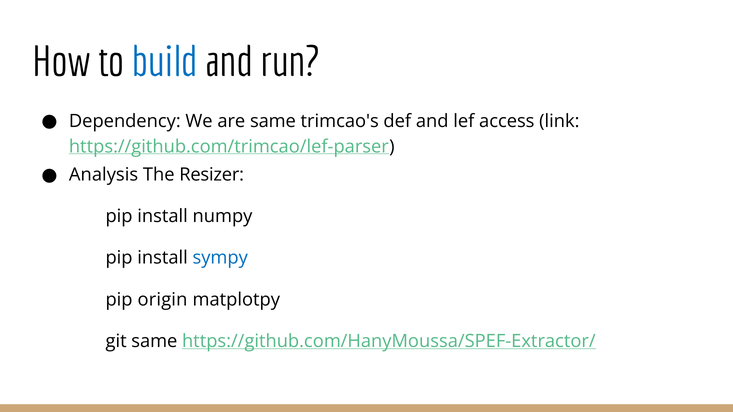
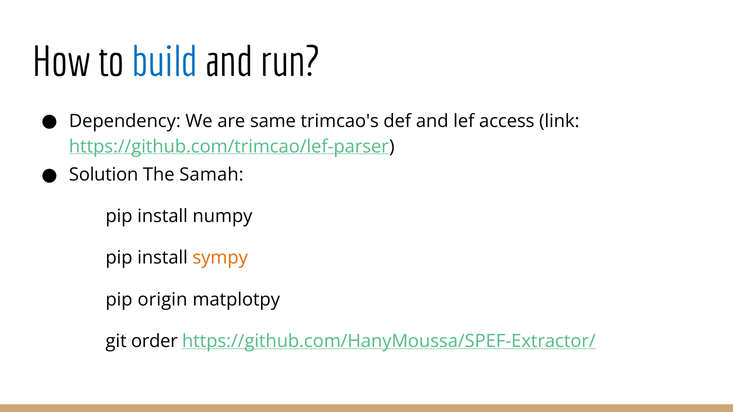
Analysis: Analysis -> Solution
Resizer: Resizer -> Samah
sympy colour: blue -> orange
git same: same -> order
